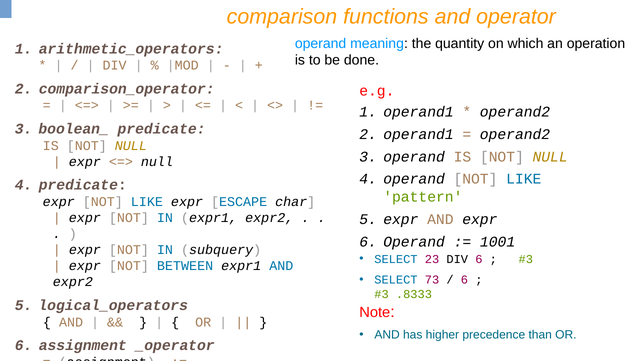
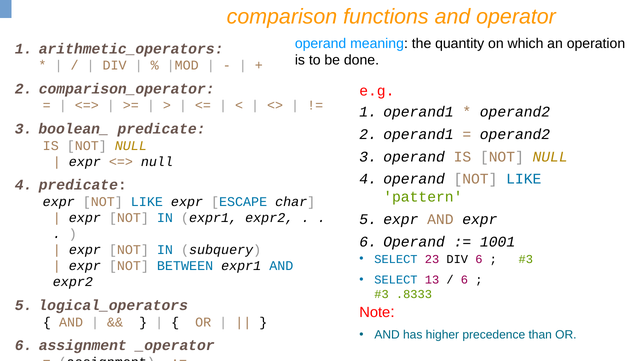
73: 73 -> 13
